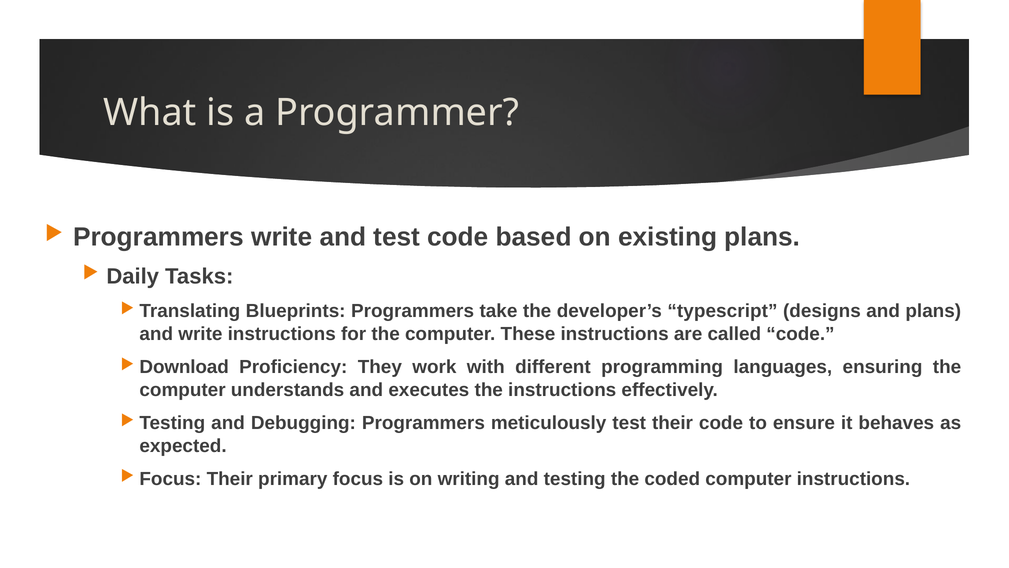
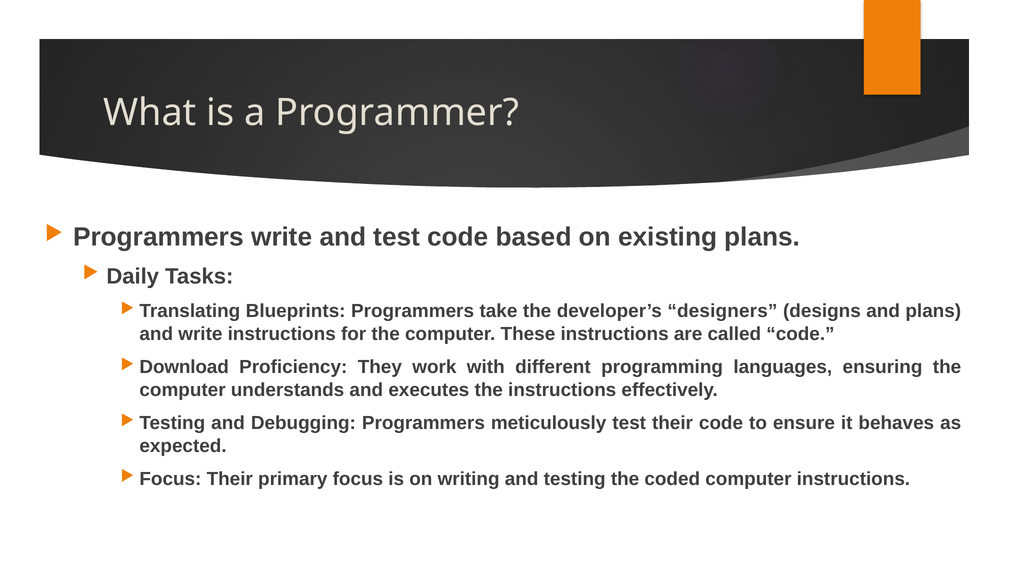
typescript: typescript -> designers
